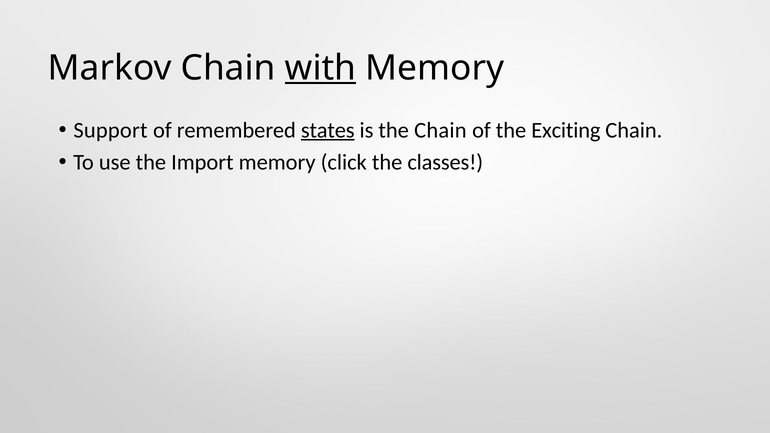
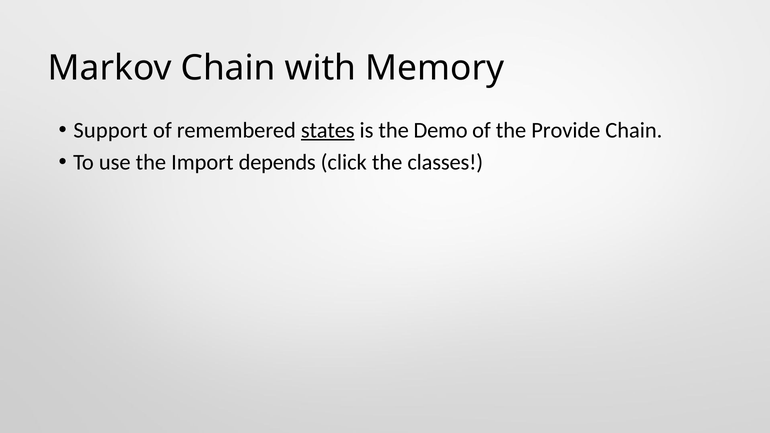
with underline: present -> none
the Chain: Chain -> Demo
Exciting: Exciting -> Provide
Import memory: memory -> depends
